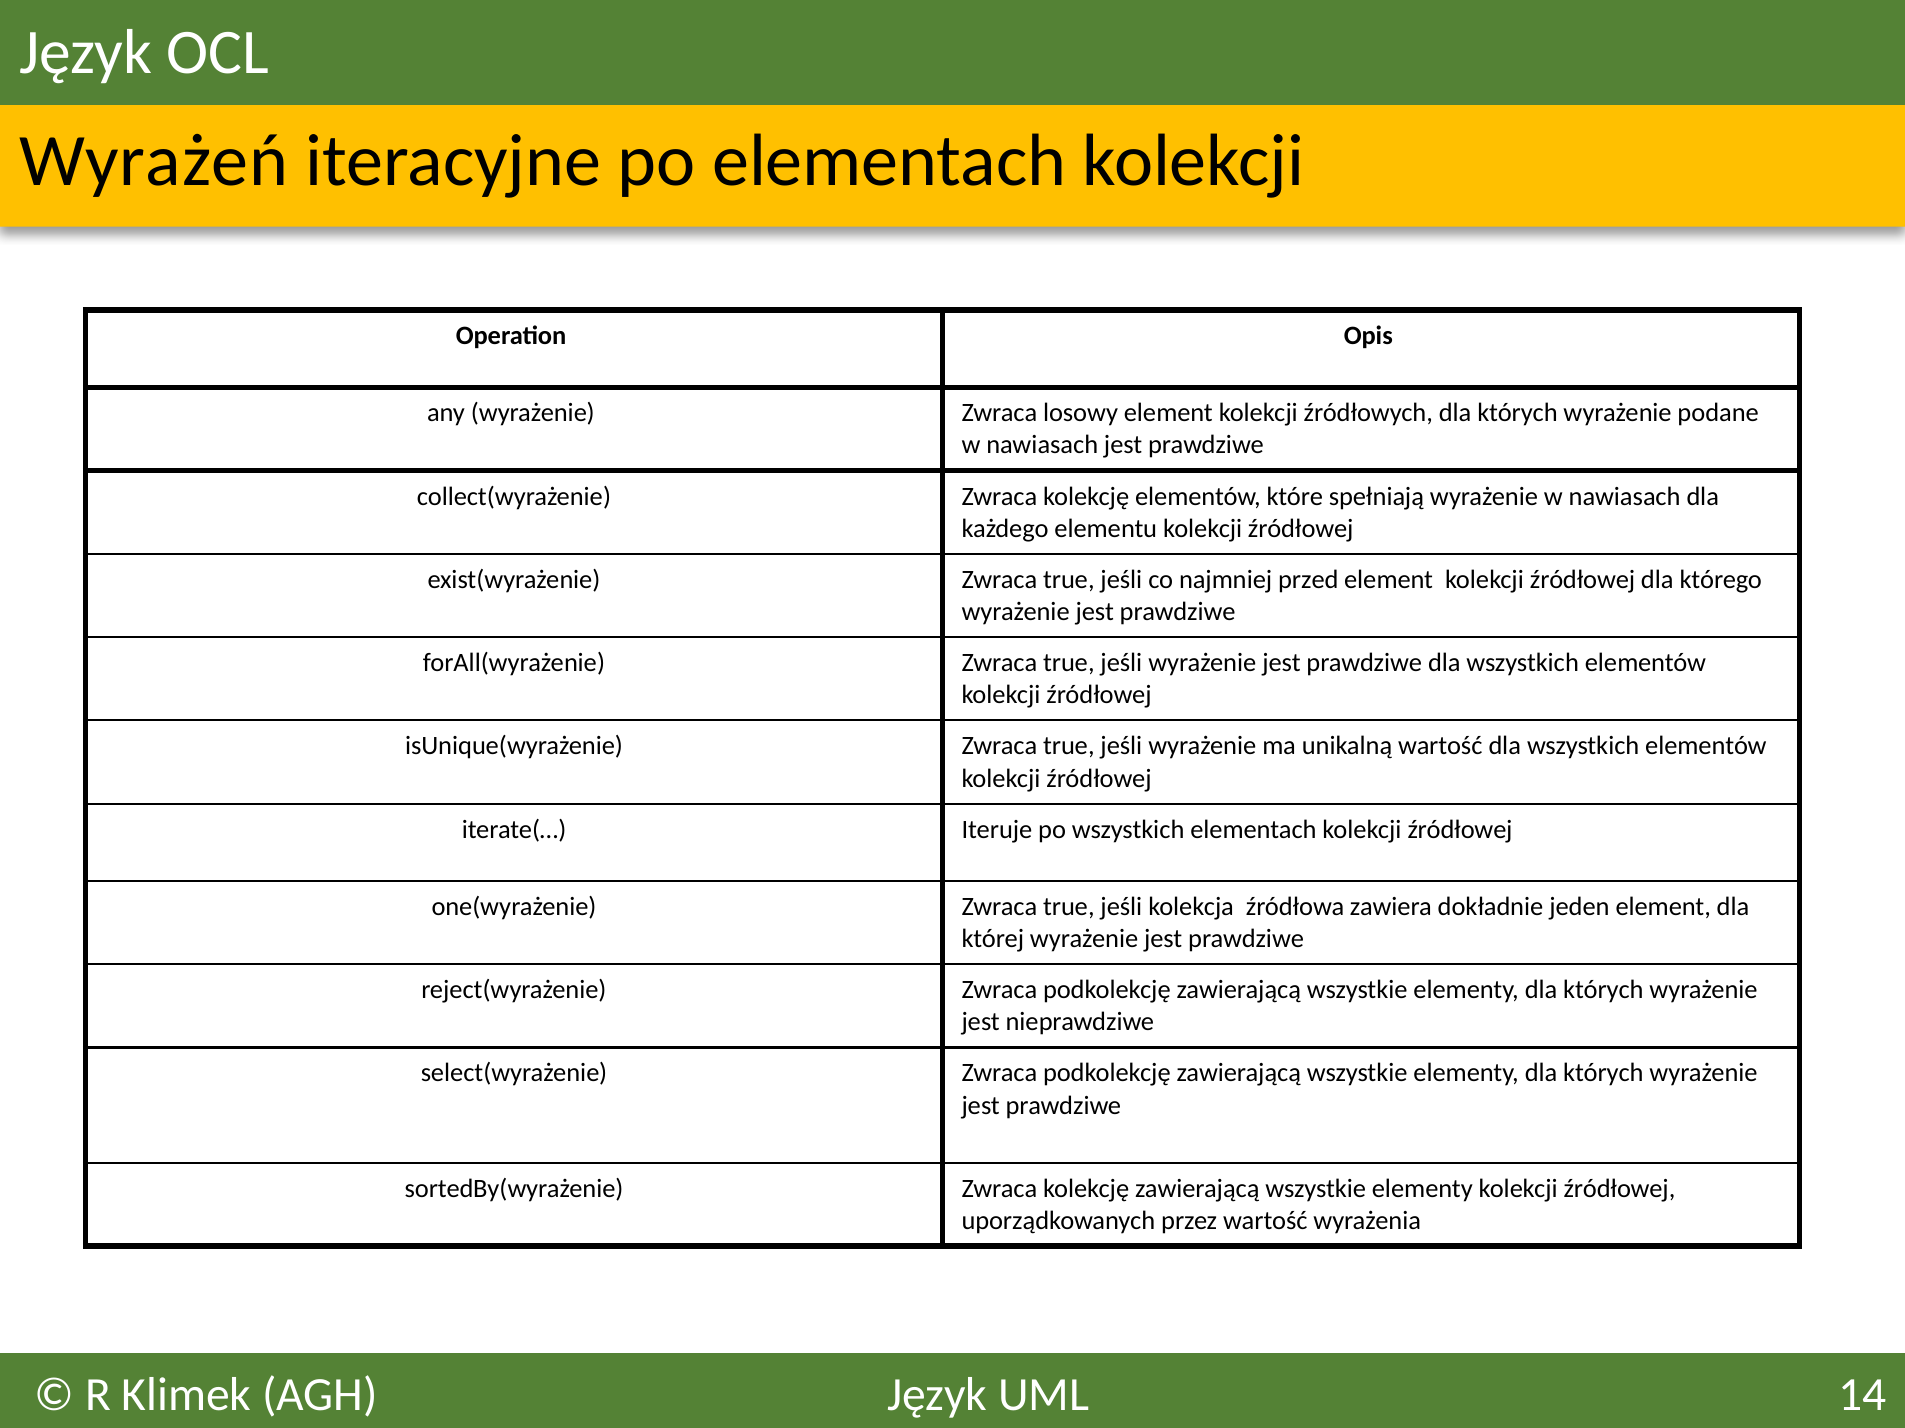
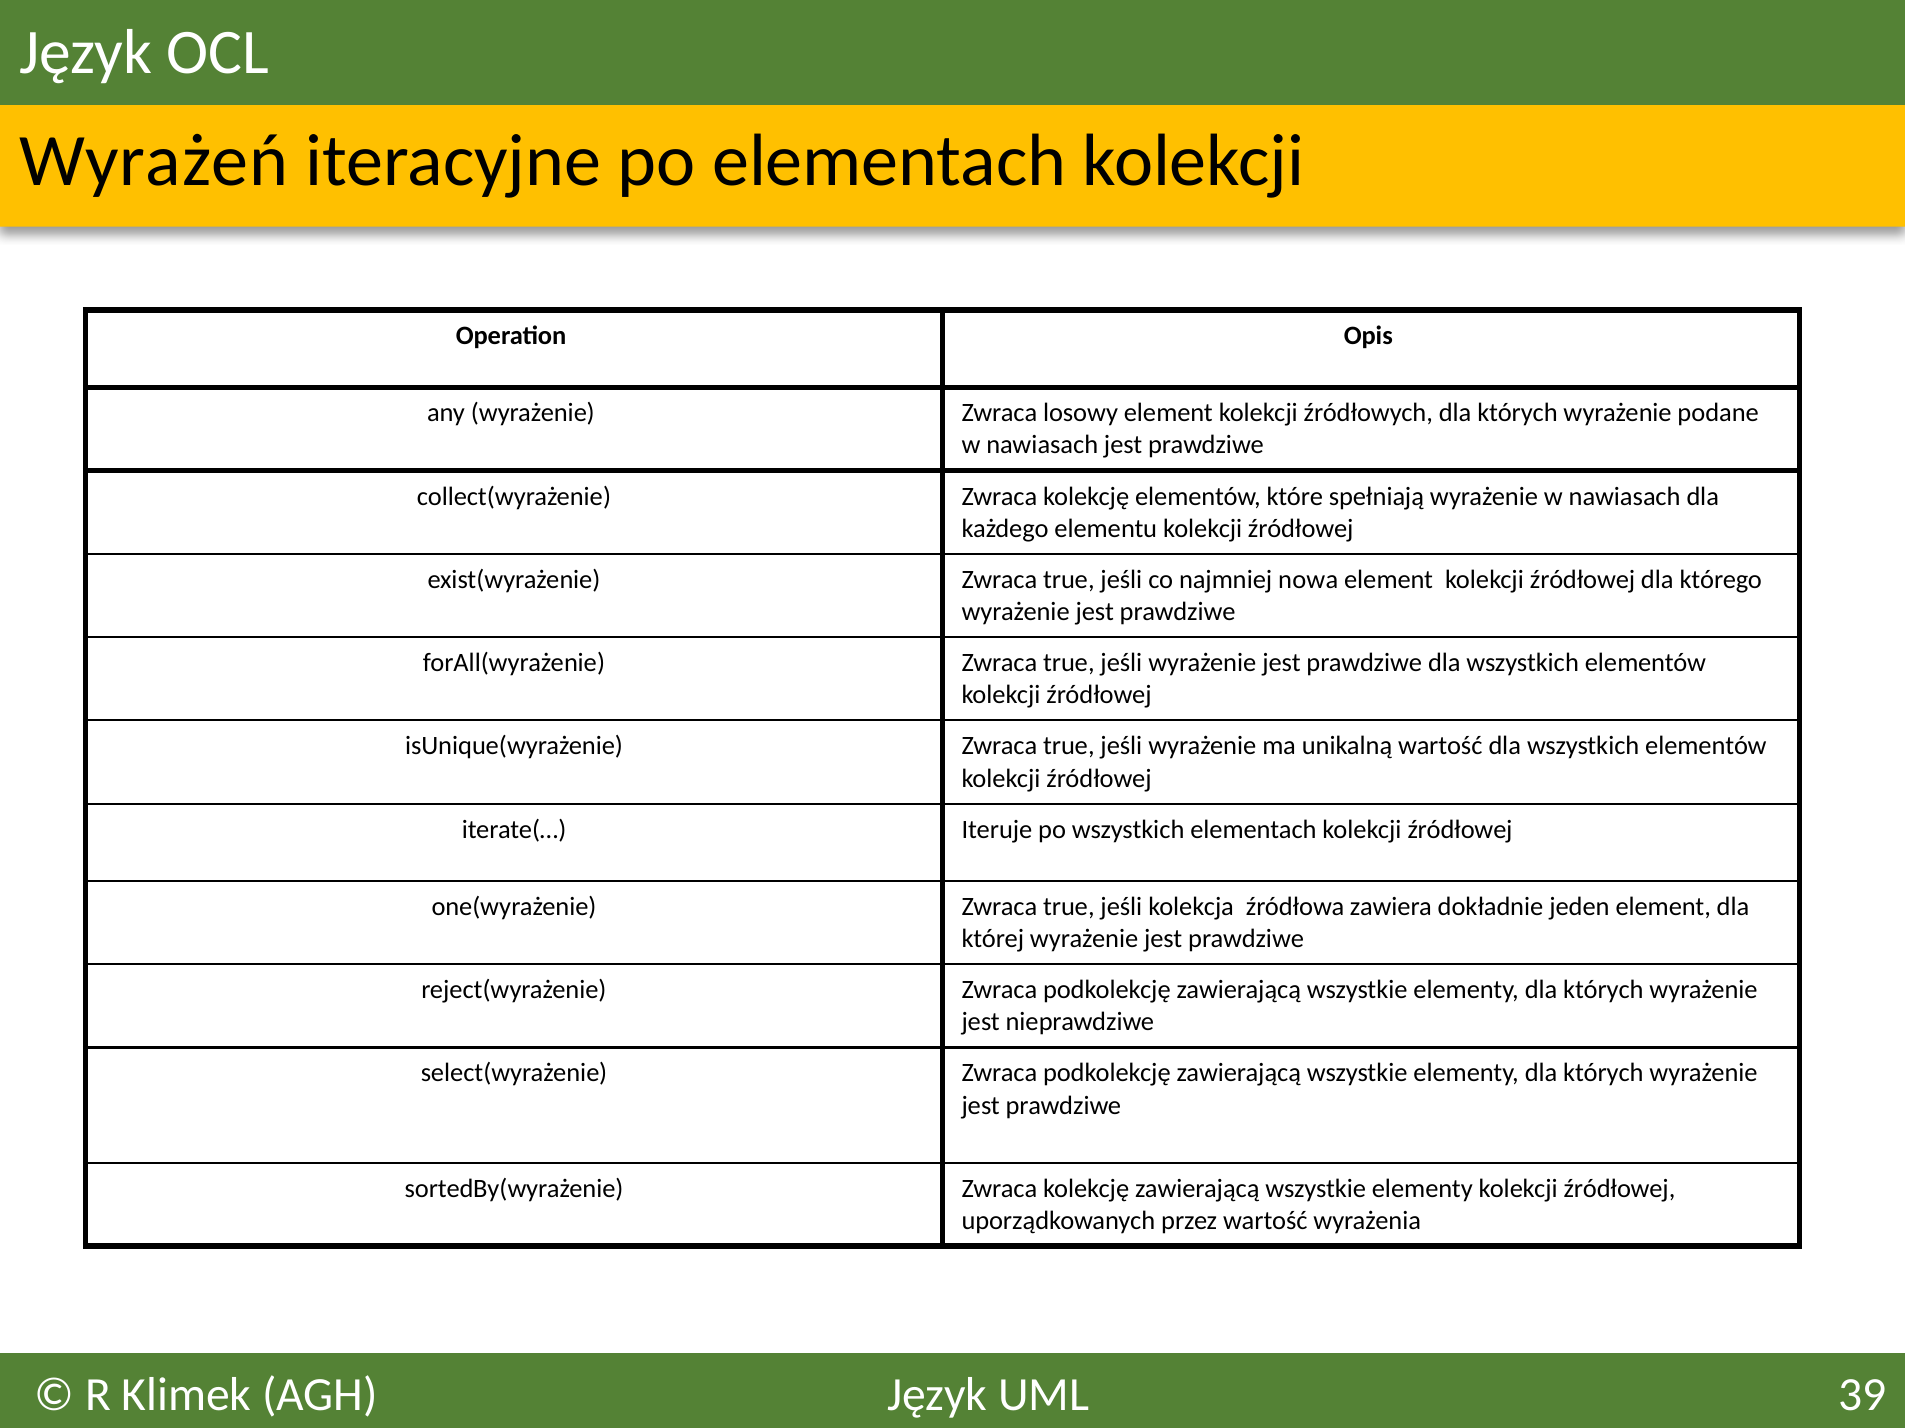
przed: przed -> nowa
14: 14 -> 39
